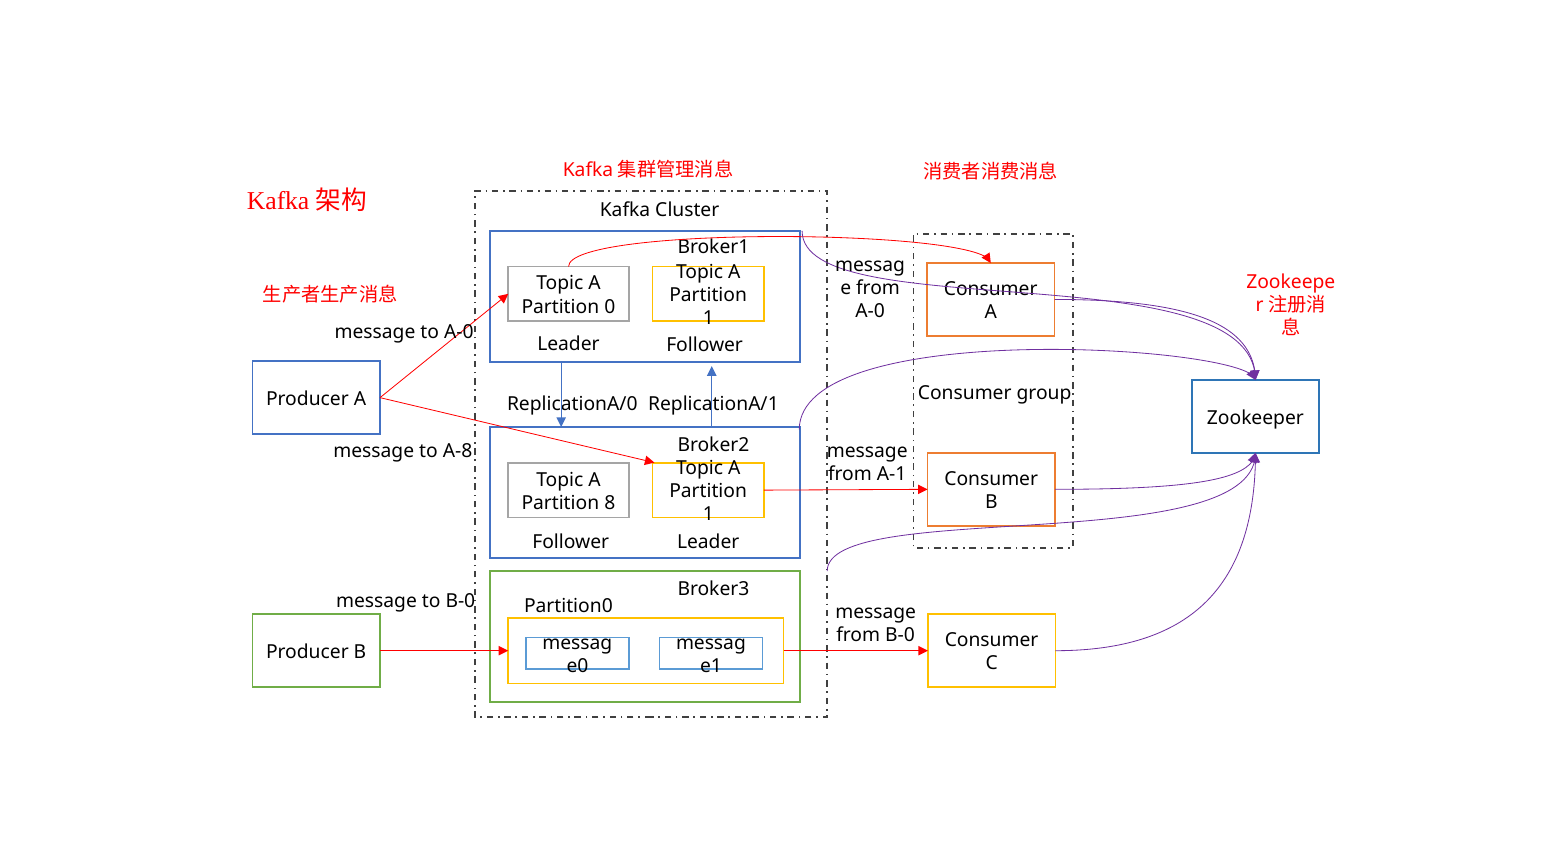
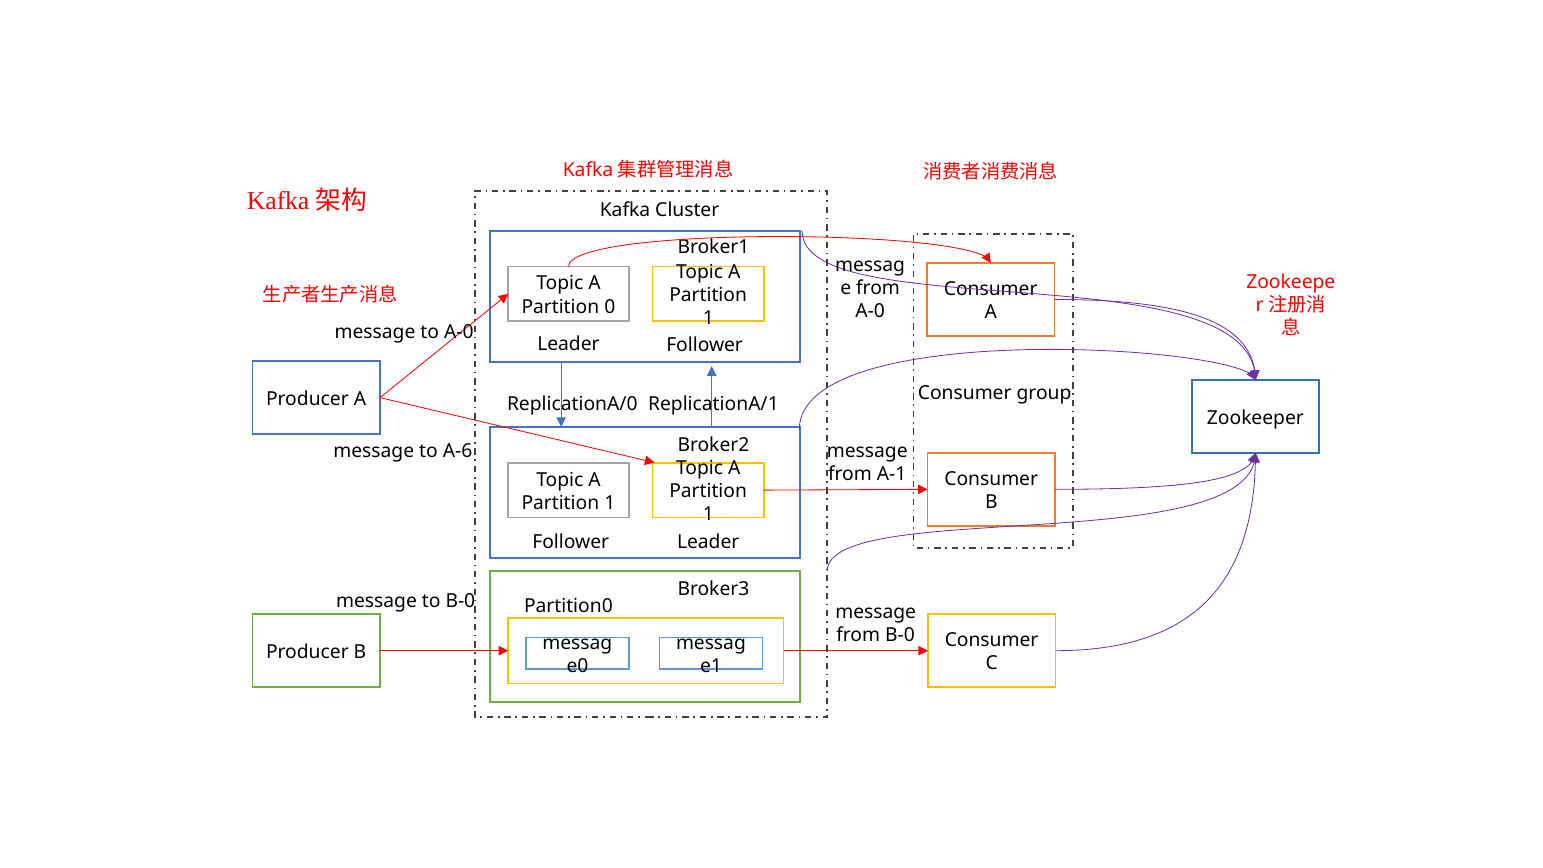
A-8: A-8 -> A-6
8 at (610, 503): 8 -> 1
